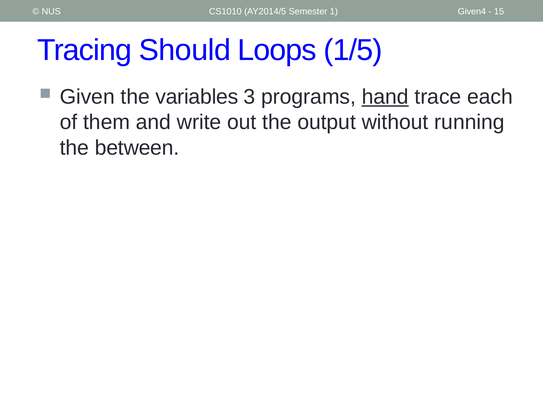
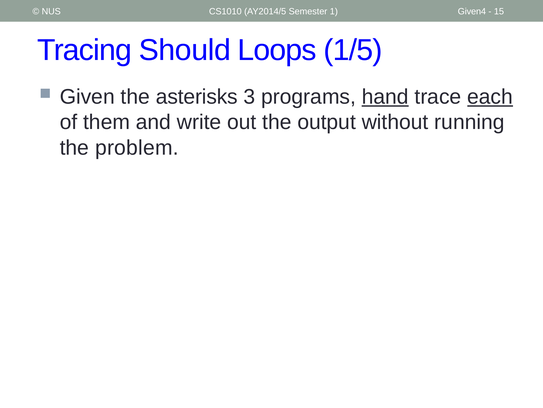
variables: variables -> asterisks
each underline: none -> present
between: between -> problem
